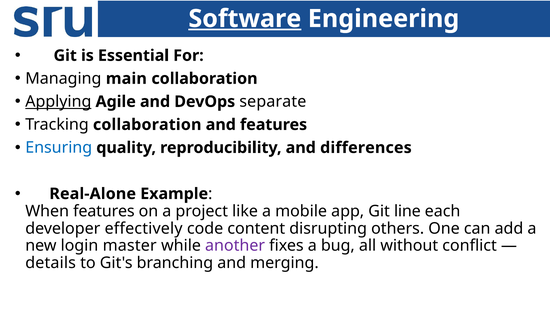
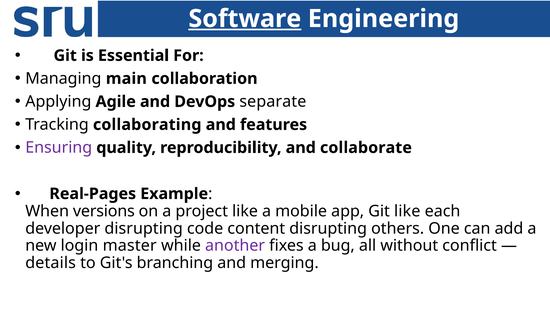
Applying underline: present -> none
Tracking collaboration: collaboration -> collaborating
Ensuring colour: blue -> purple
differences: differences -> collaborate
Real-Alone: Real-Alone -> Real-Pages
When features: features -> versions
Git line: line -> like
developer effectively: effectively -> disrupting
